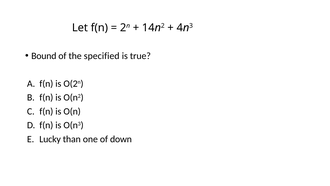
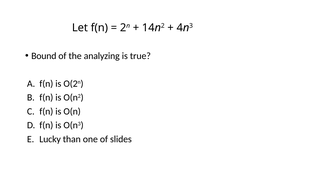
specified: specified -> analyzing
down: down -> slides
